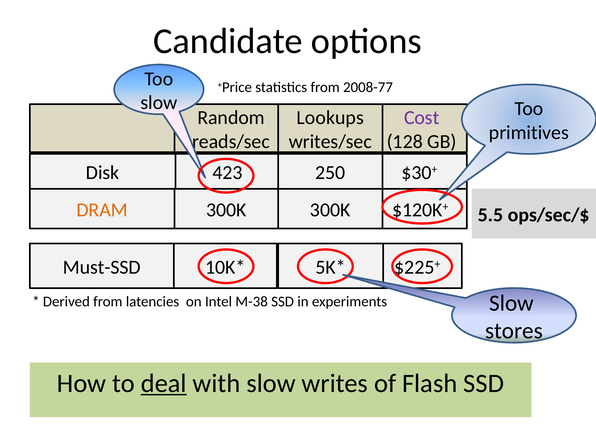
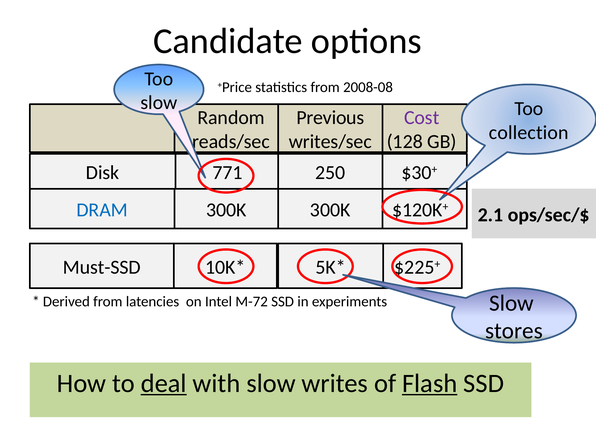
2008-77: 2008-77 -> 2008-08
Lookups: Lookups -> Previous
primitives: primitives -> collection
423: 423 -> 771
DRAM colour: orange -> blue
5.5: 5.5 -> 2.1
M-38: M-38 -> M-72
Flash underline: none -> present
